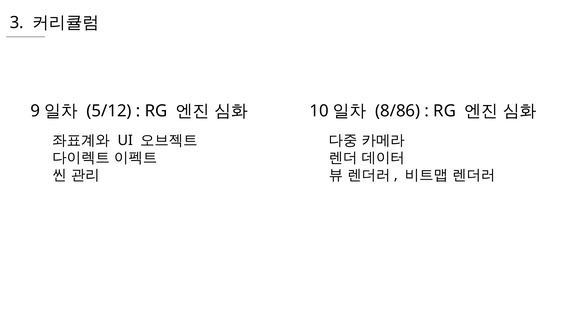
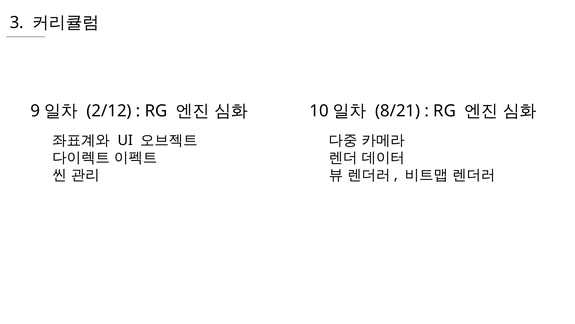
5/12: 5/12 -> 2/12
8/86: 8/86 -> 8/21
